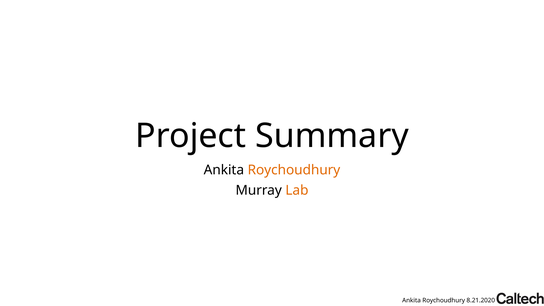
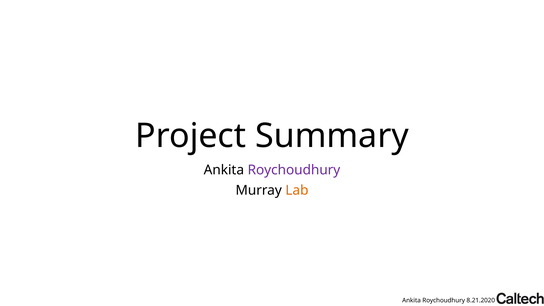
Roychoudhury at (294, 170) colour: orange -> purple
